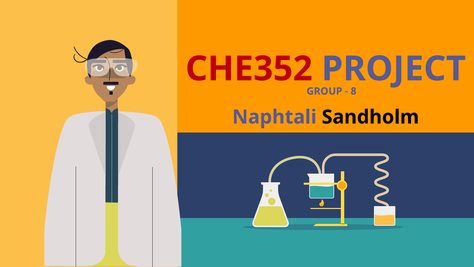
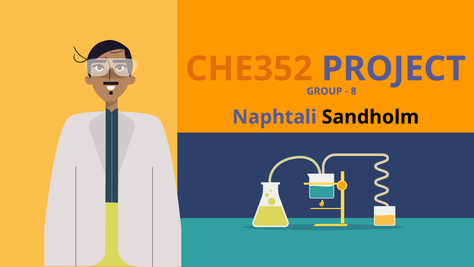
CHE352 colour: red -> orange
